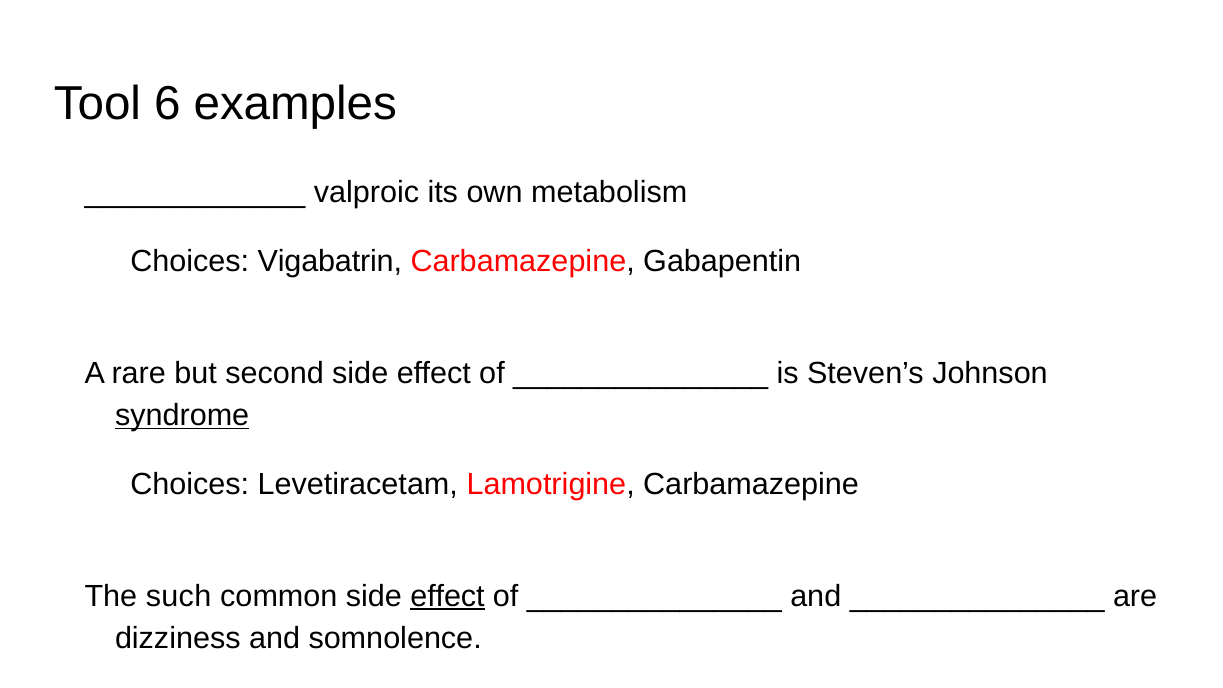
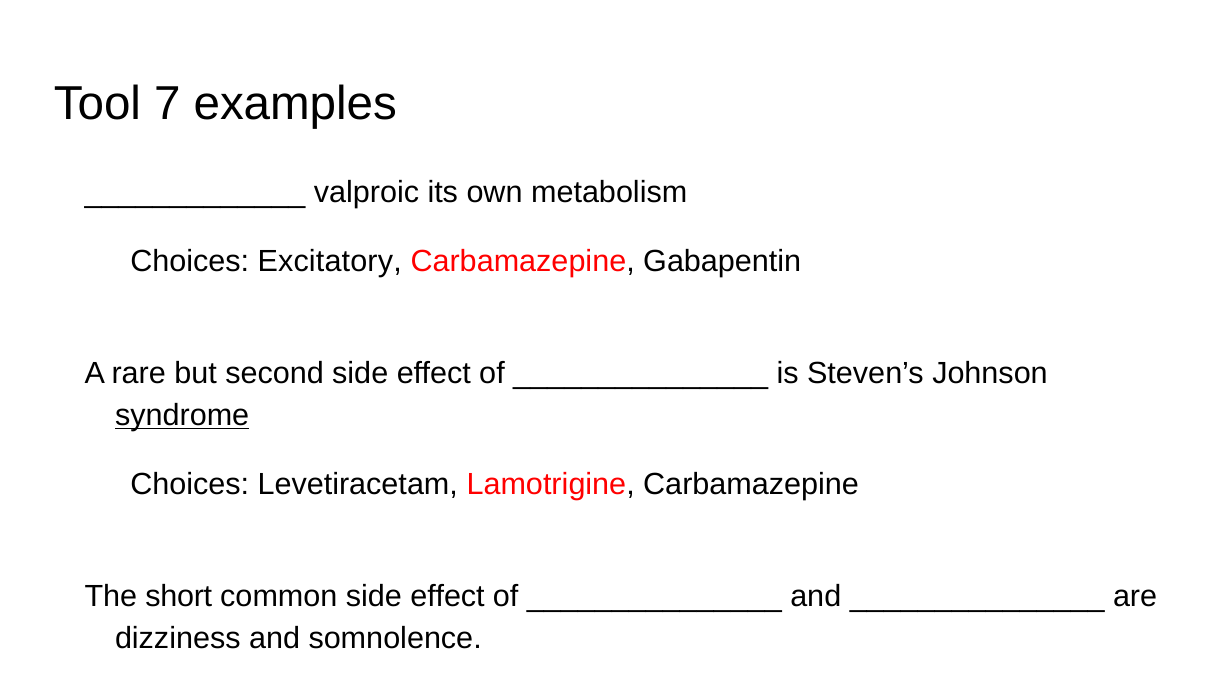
6: 6 -> 7
Vigabatrin: Vigabatrin -> Excitatory
such: such -> short
effect at (447, 596) underline: present -> none
